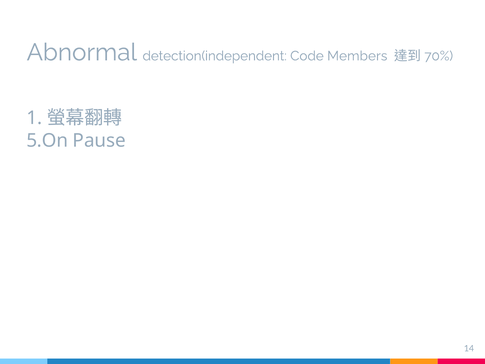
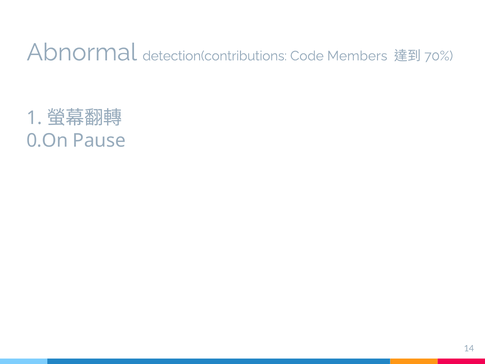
detection(independent: detection(independent -> detection(contributions
5.On: 5.On -> 0.On
